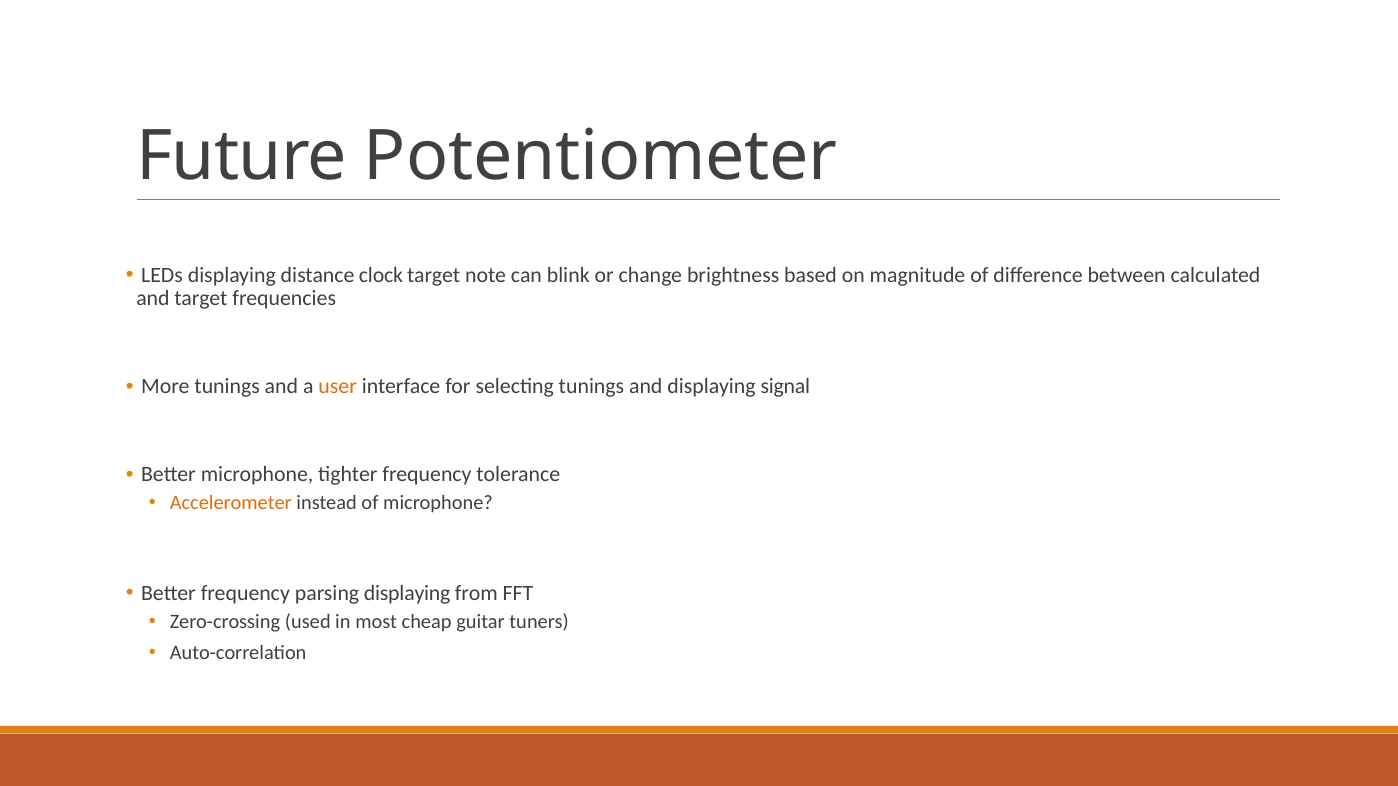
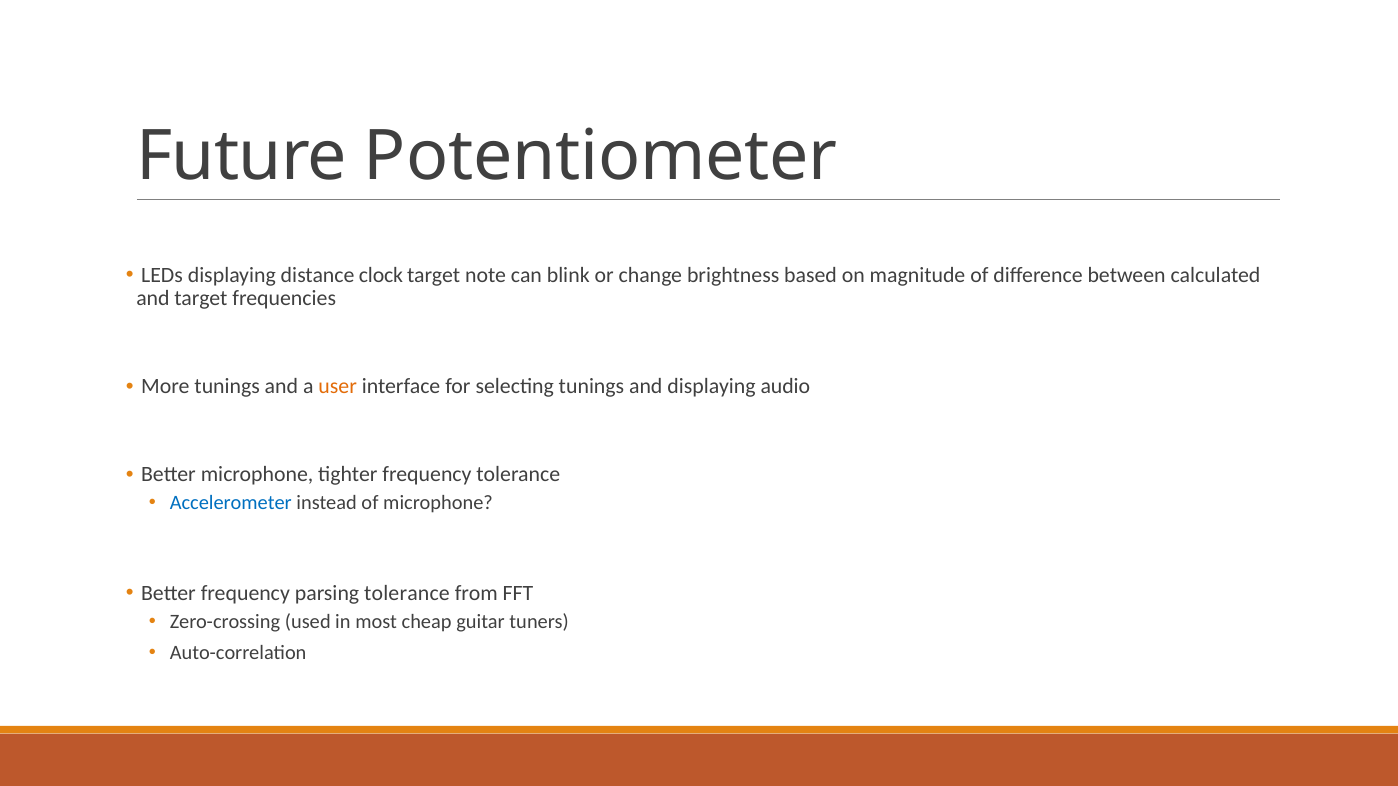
signal: signal -> audio
Accelerometer colour: orange -> blue
parsing displaying: displaying -> tolerance
